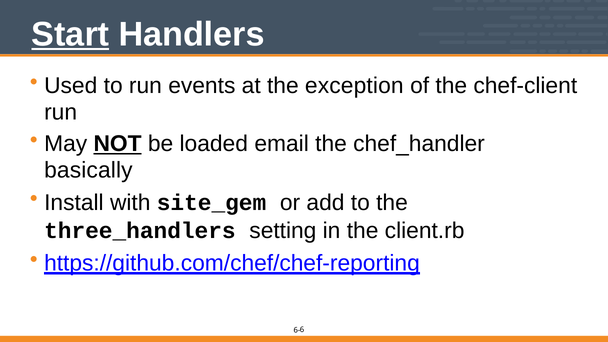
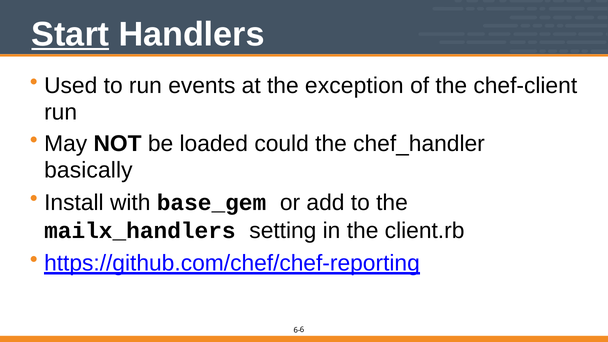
NOT underline: present -> none
email: email -> could
site_gem: site_gem -> base_gem
three_handlers: three_handlers -> mailx_handlers
